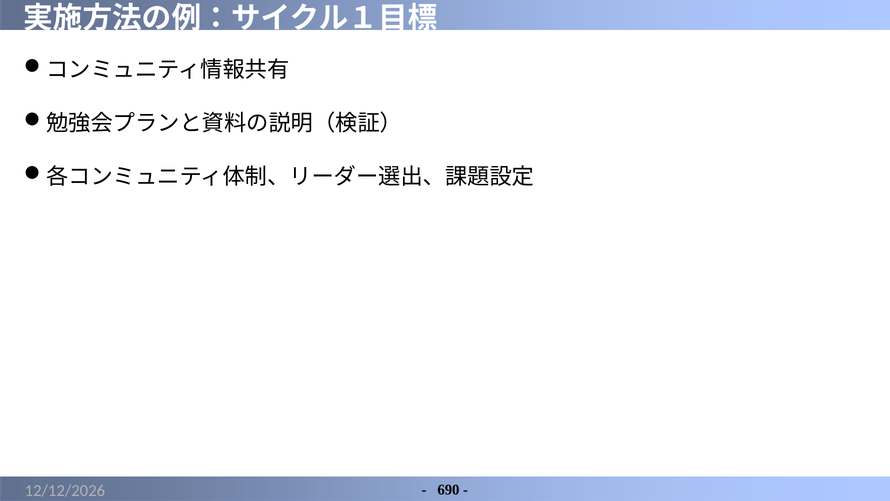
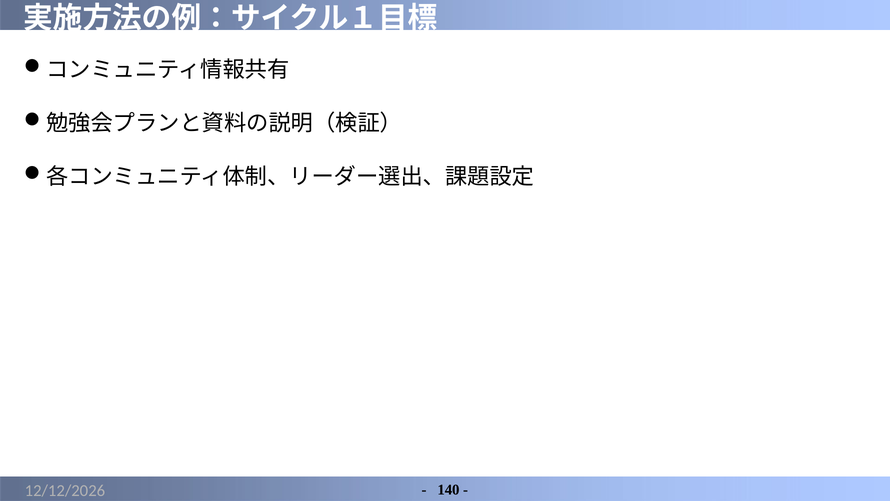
690: 690 -> 140
